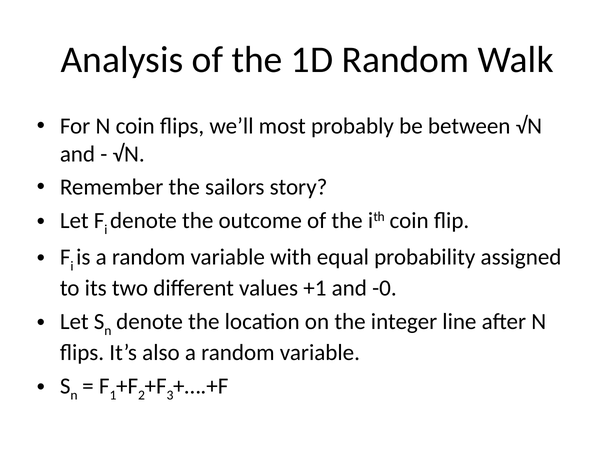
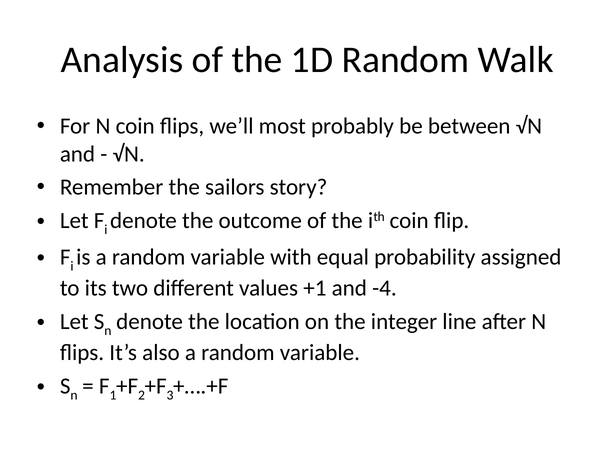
-0: -0 -> -4
